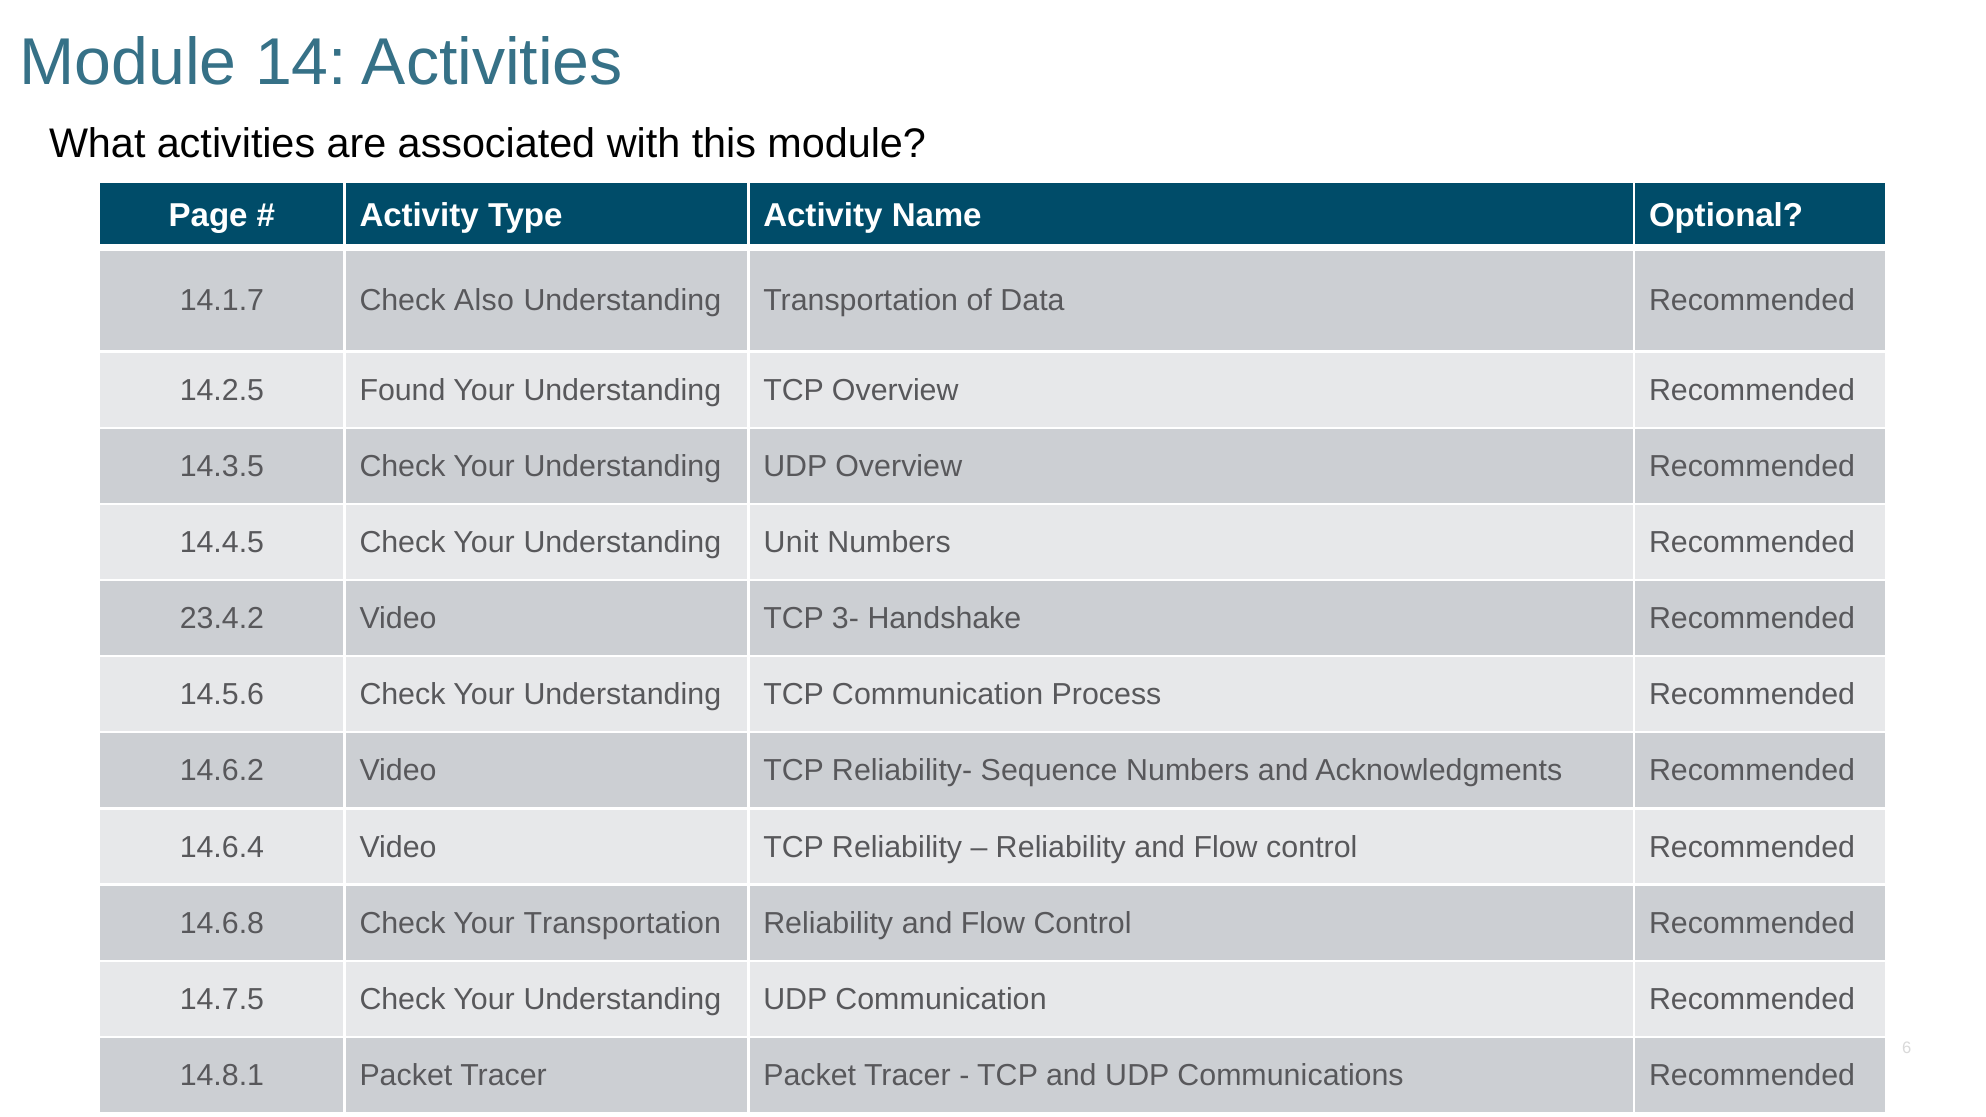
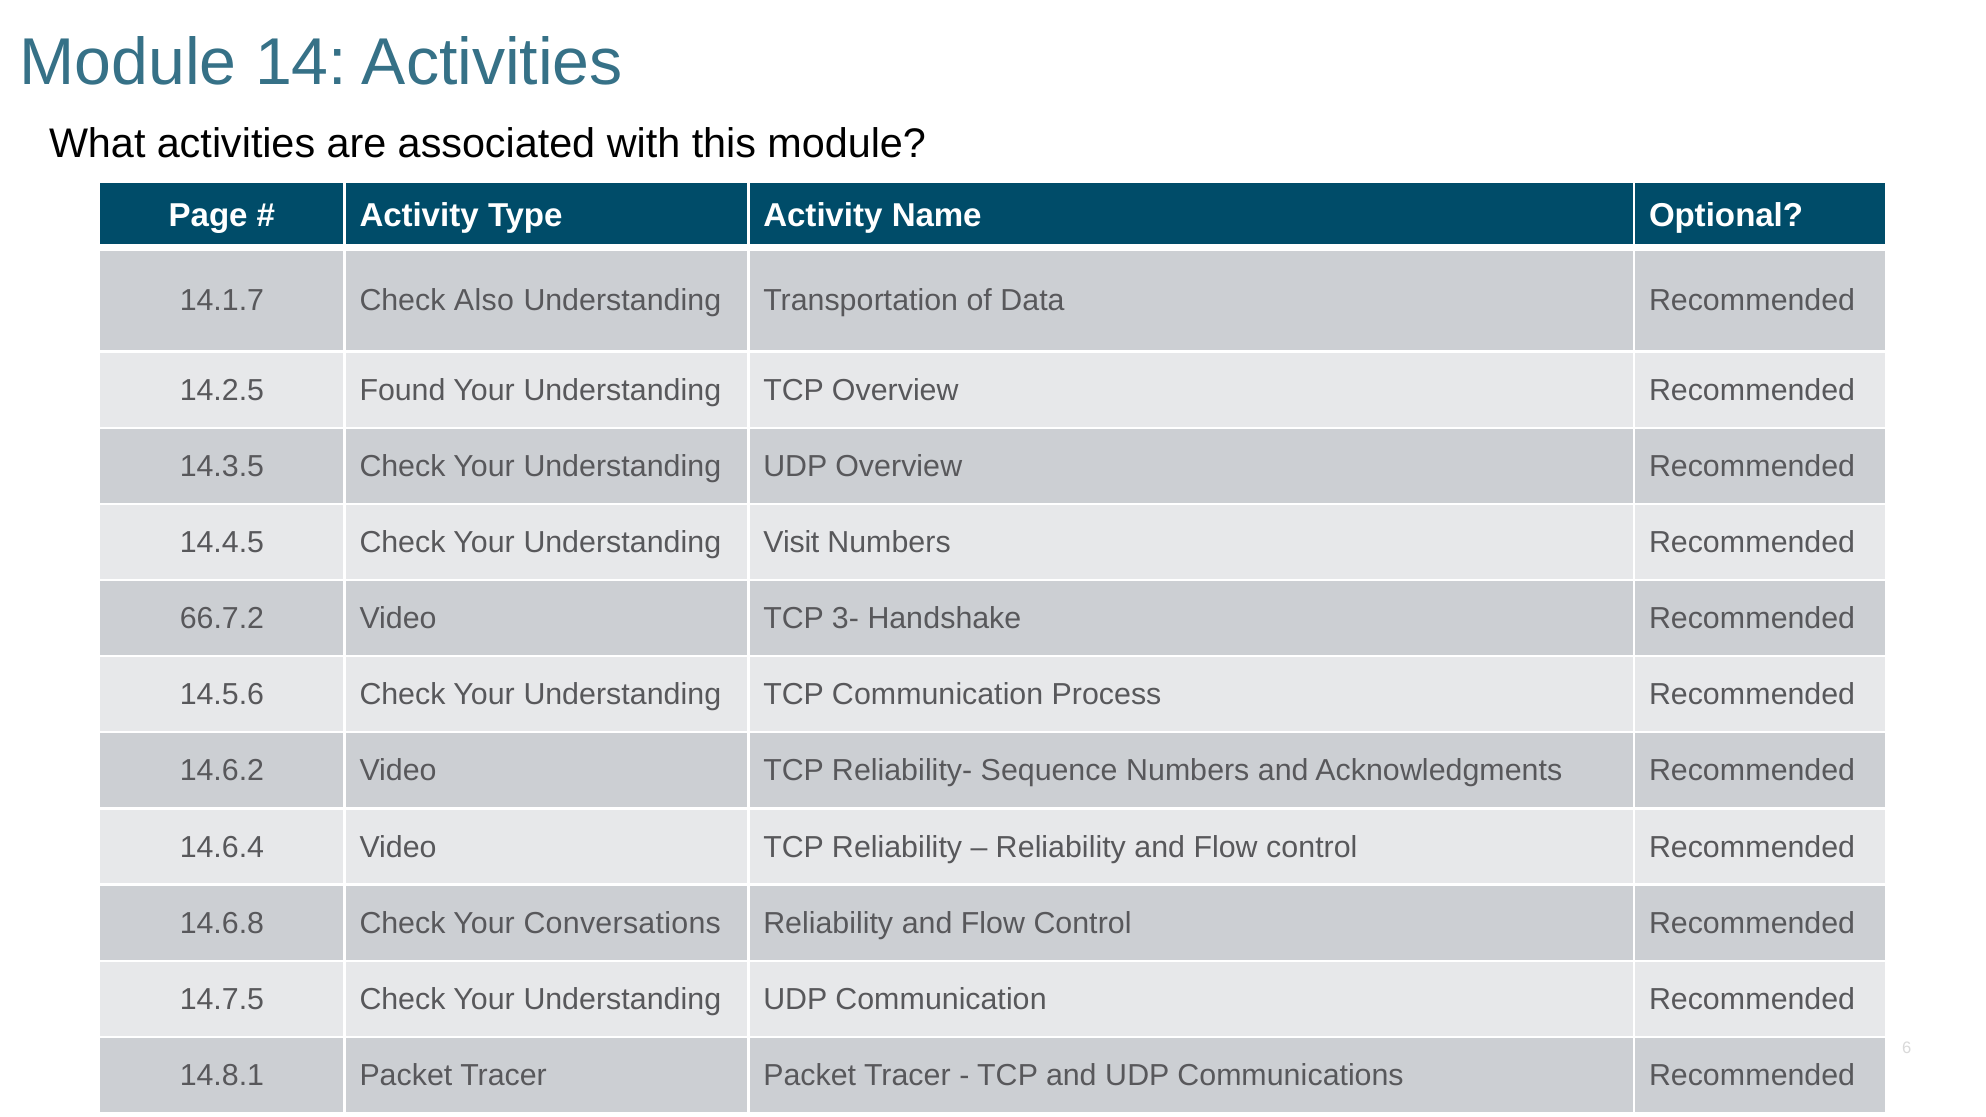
Unit: Unit -> Visit
23.4.2: 23.4.2 -> 66.7.2
Your Transportation: Transportation -> Conversations
